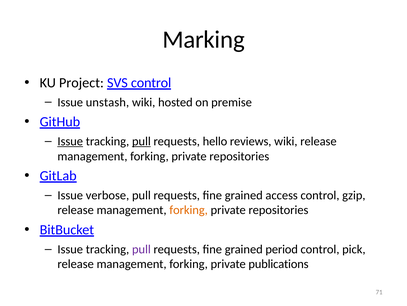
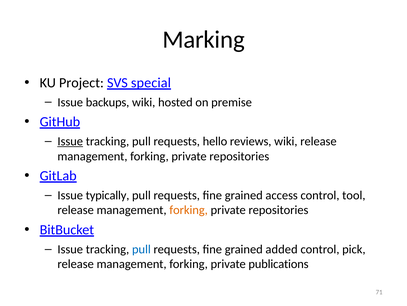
SVS control: control -> special
unstash: unstash -> backups
pull at (141, 141) underline: present -> none
verbose: verbose -> typically
gzip: gzip -> tool
pull at (141, 249) colour: purple -> blue
period: period -> added
